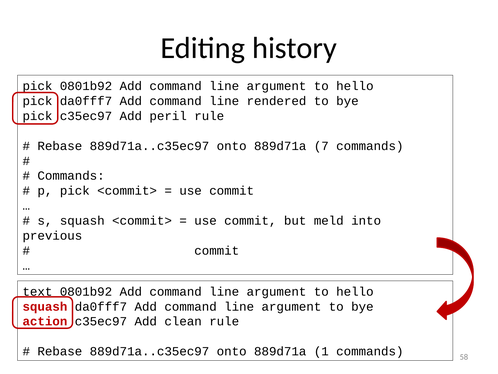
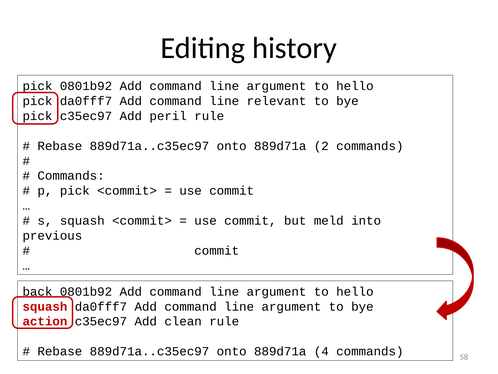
rendered: rendered -> relevant
7: 7 -> 2
text: text -> back
1: 1 -> 4
